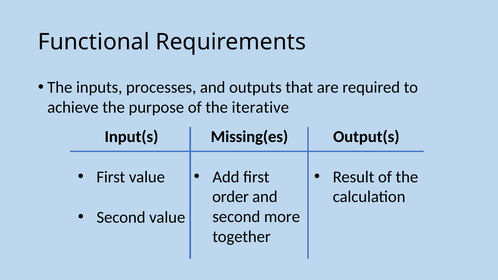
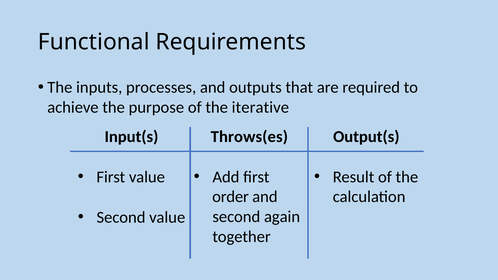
Missing(es: Missing(es -> Throws(es
more: more -> again
